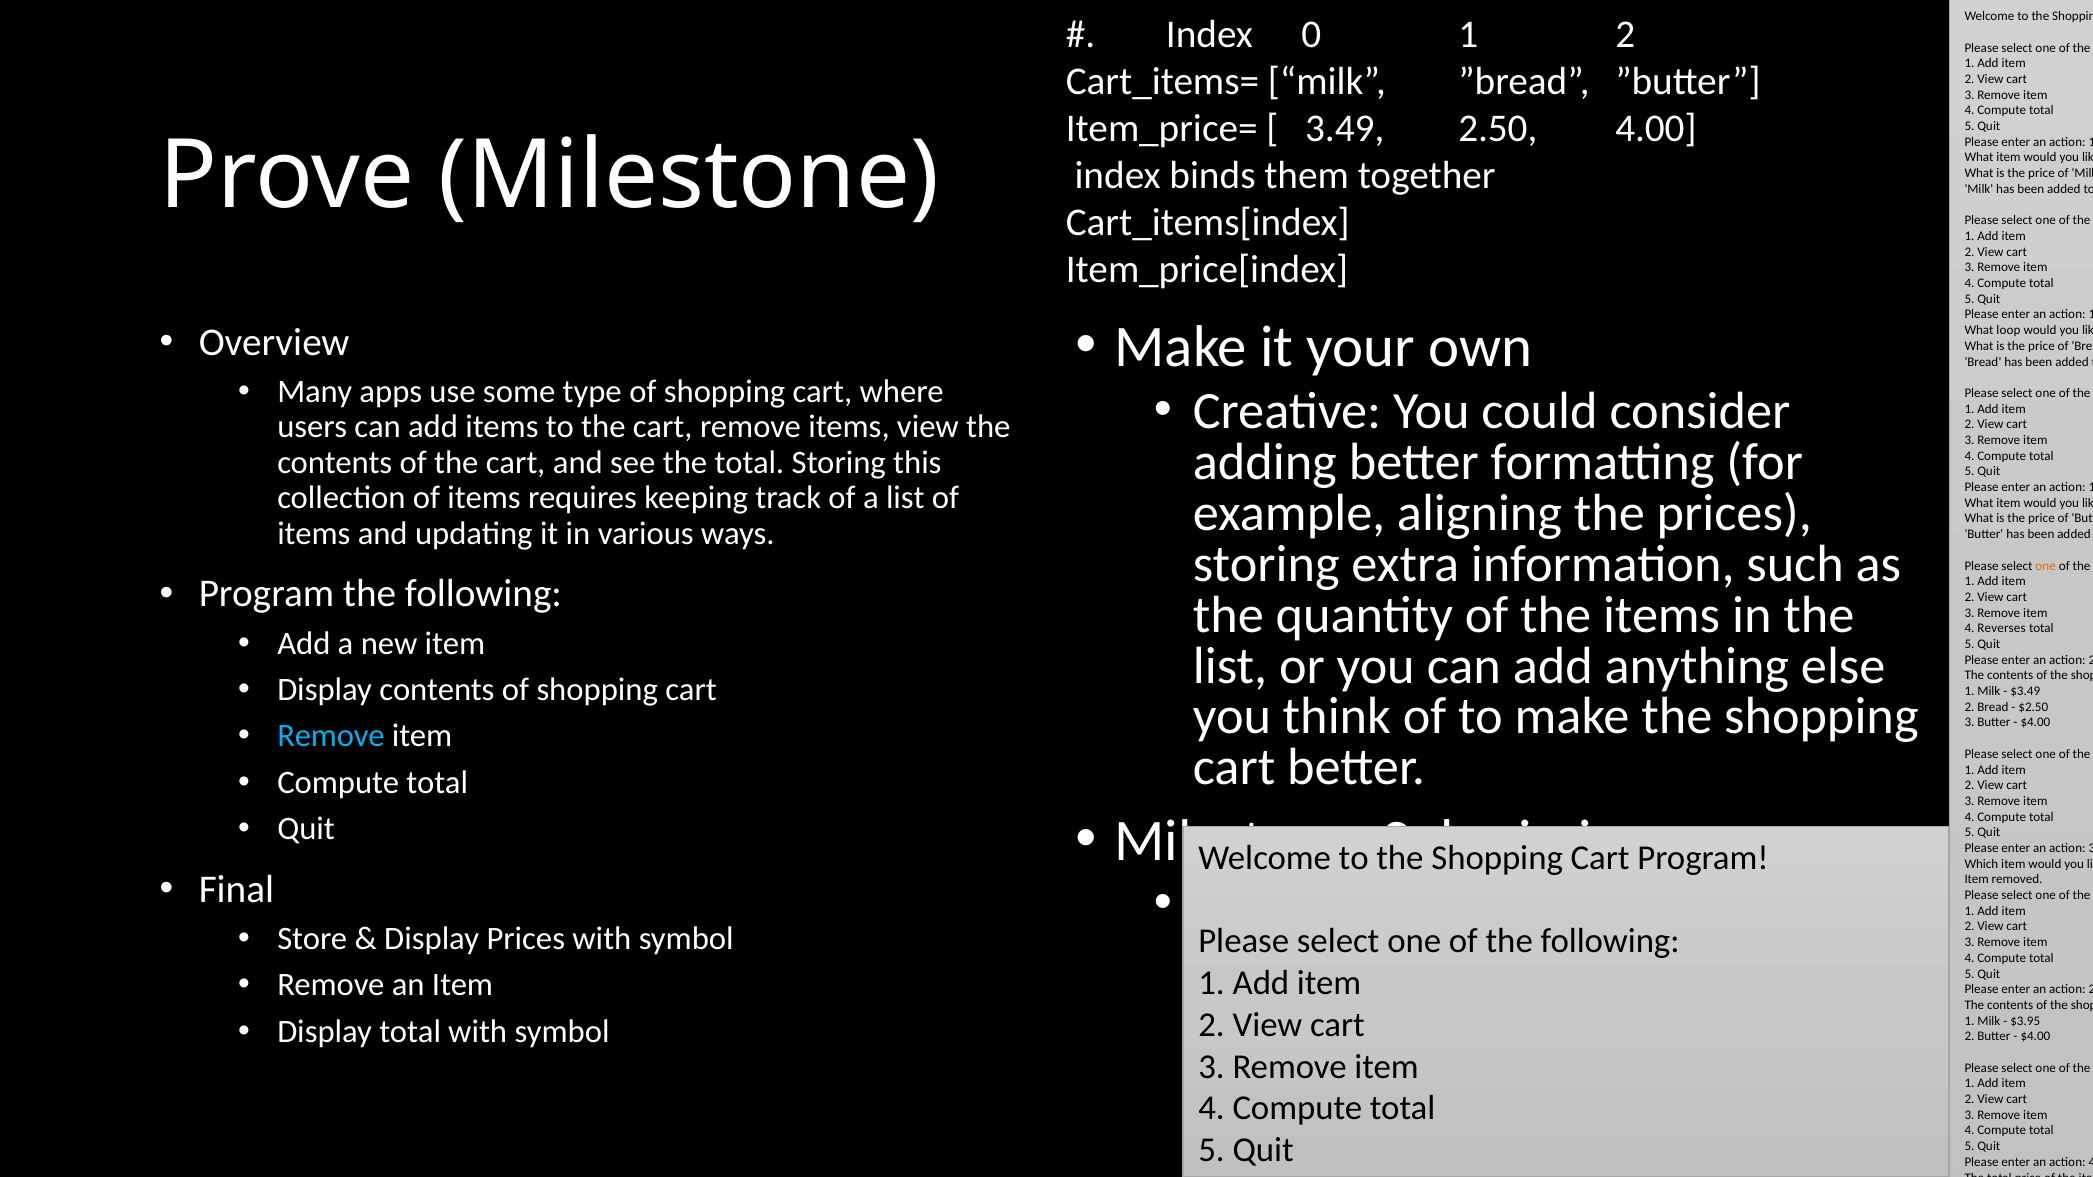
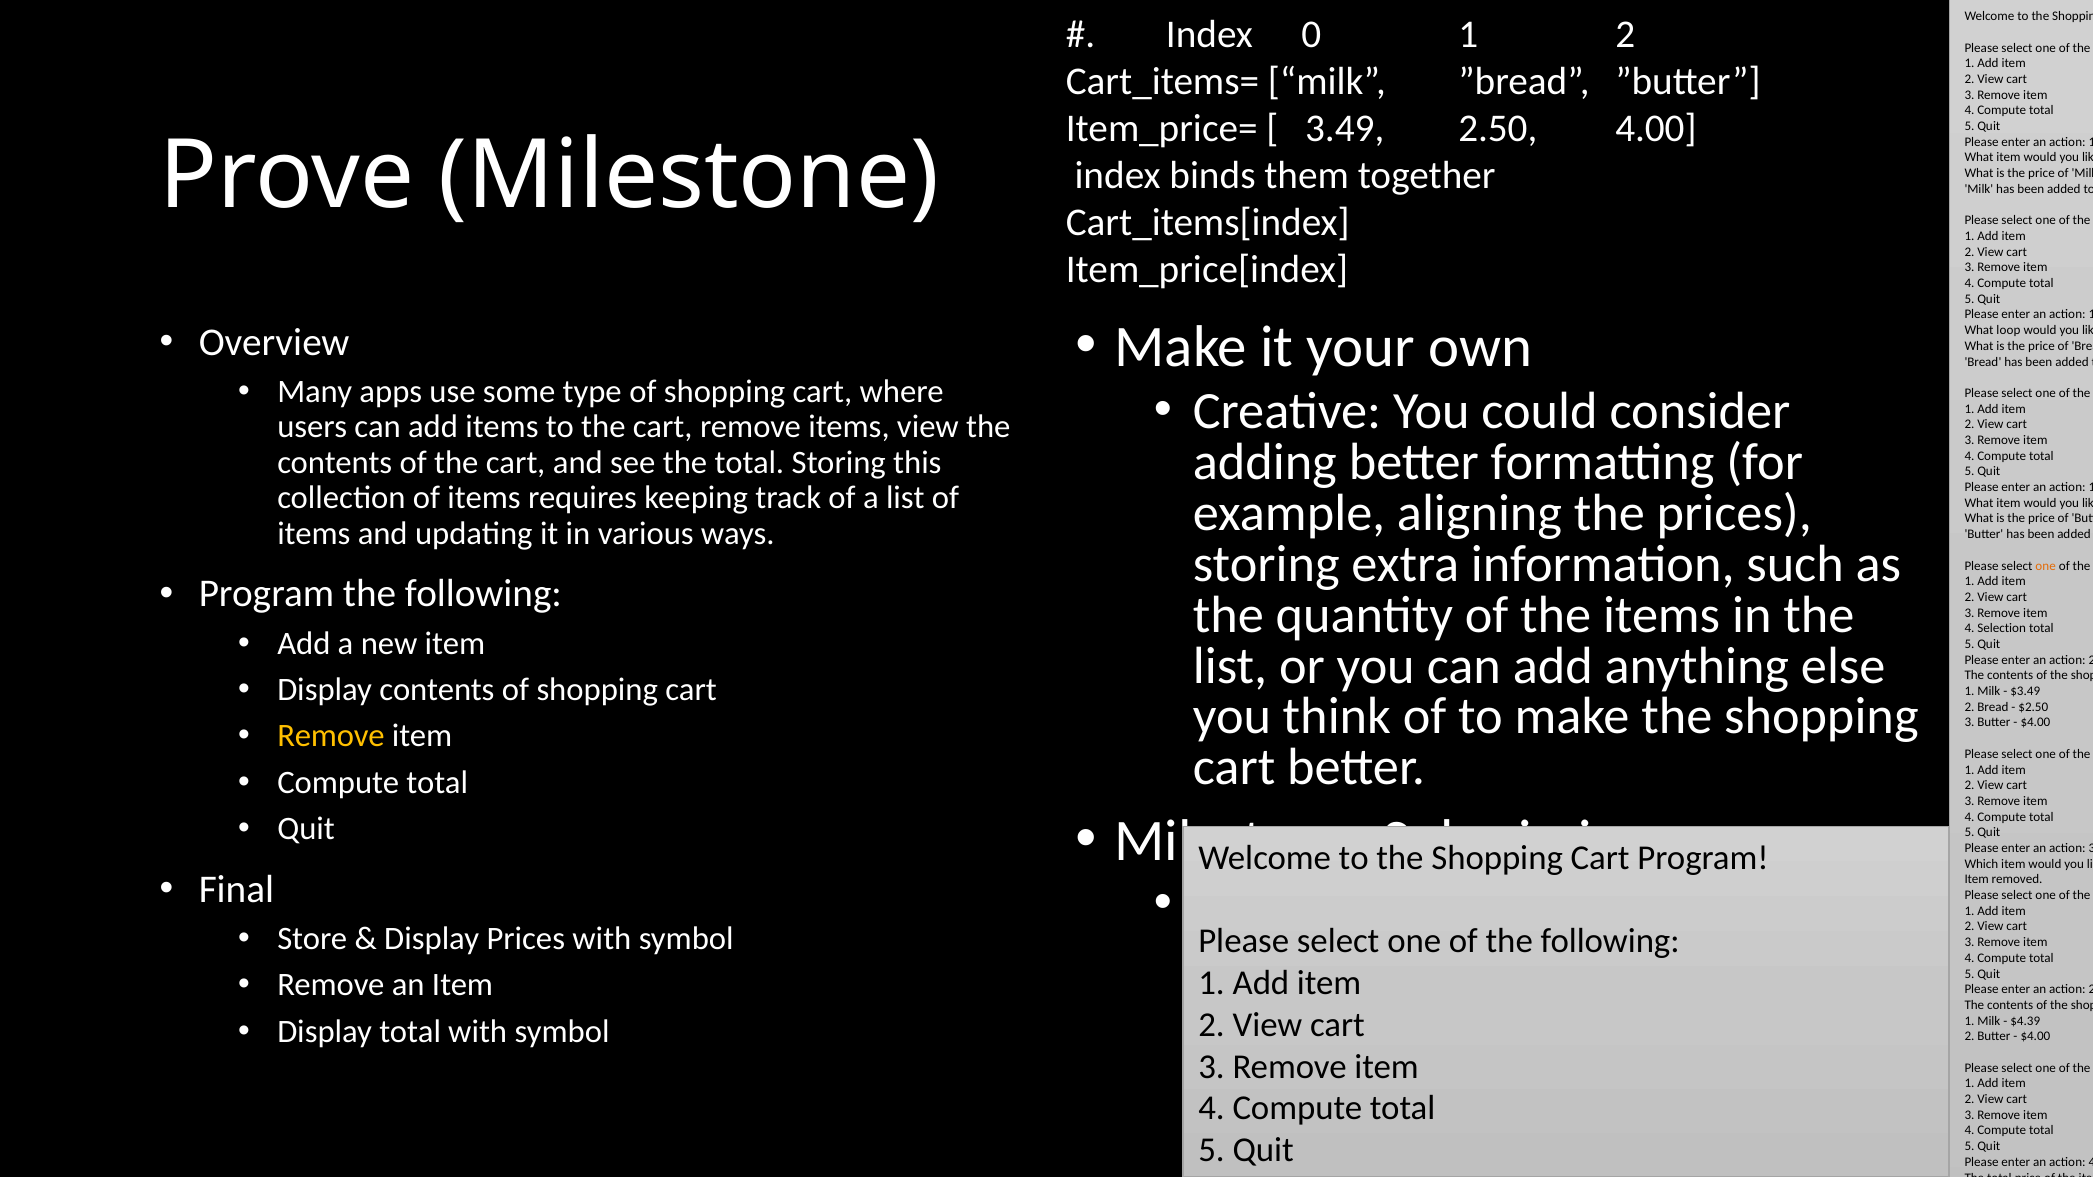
Reverses: Reverses -> Selection
Remove at (331, 736) colour: light blue -> yellow
$3.95: $3.95 -> $4.39
